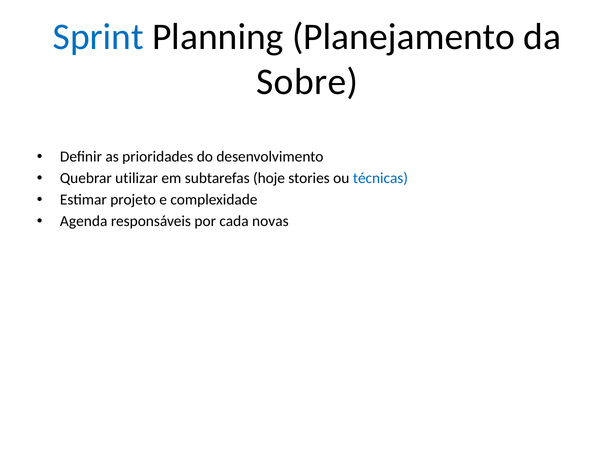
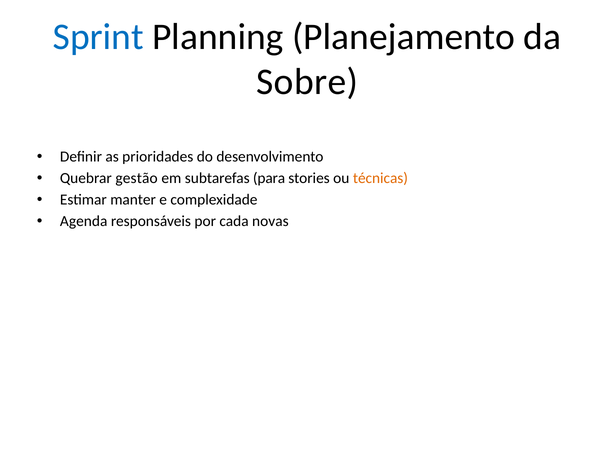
utilizar: utilizar -> gestão
hoje: hoje -> para
técnicas colour: blue -> orange
projeto: projeto -> manter
